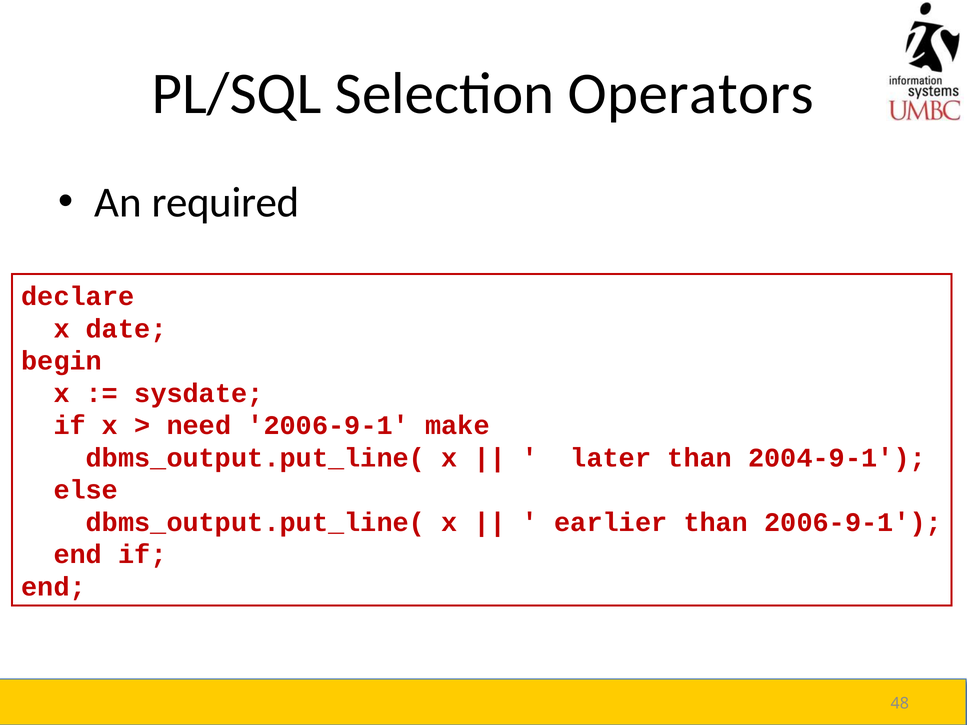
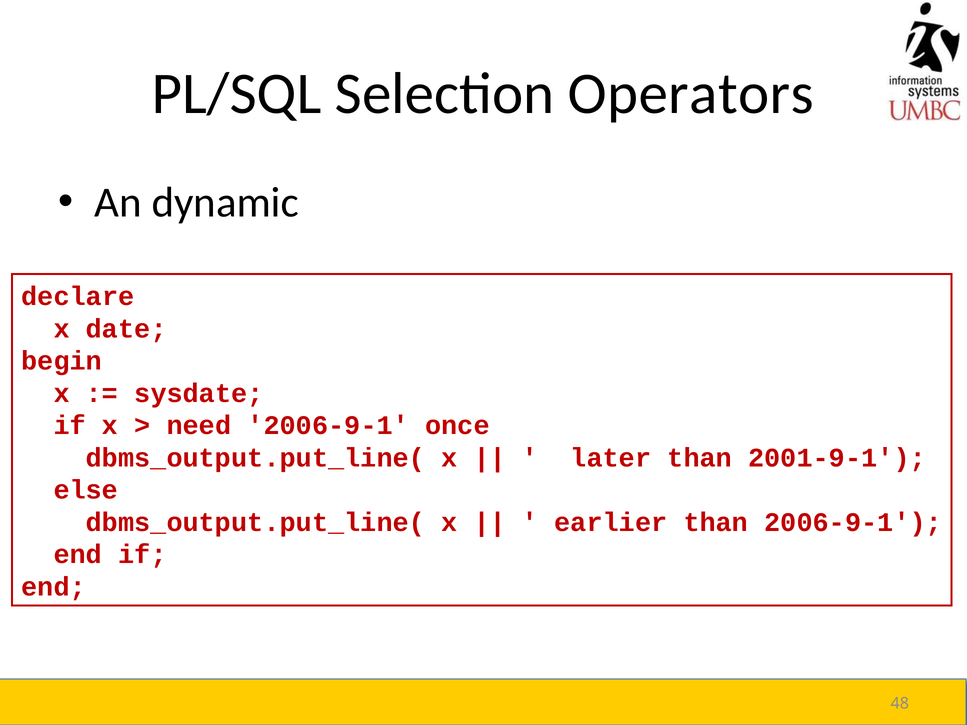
required: required -> dynamic
make: make -> once
2004-9-1: 2004-9-1 -> 2001-9-1
